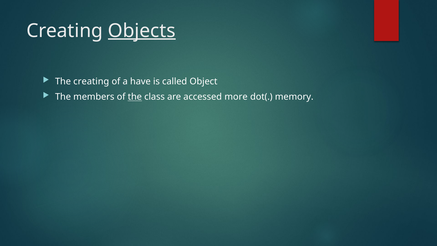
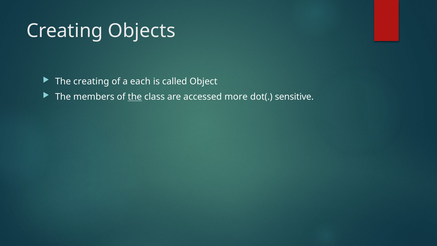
Objects underline: present -> none
have: have -> each
memory: memory -> sensitive
